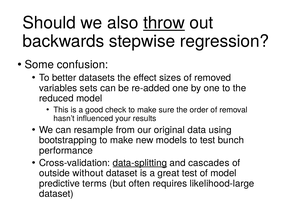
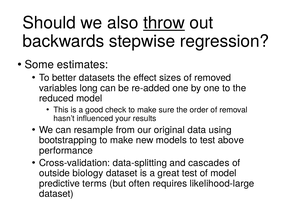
confusion: confusion -> estimates
sets: sets -> long
bunch: bunch -> above
data-splitting underline: present -> none
without: without -> biology
